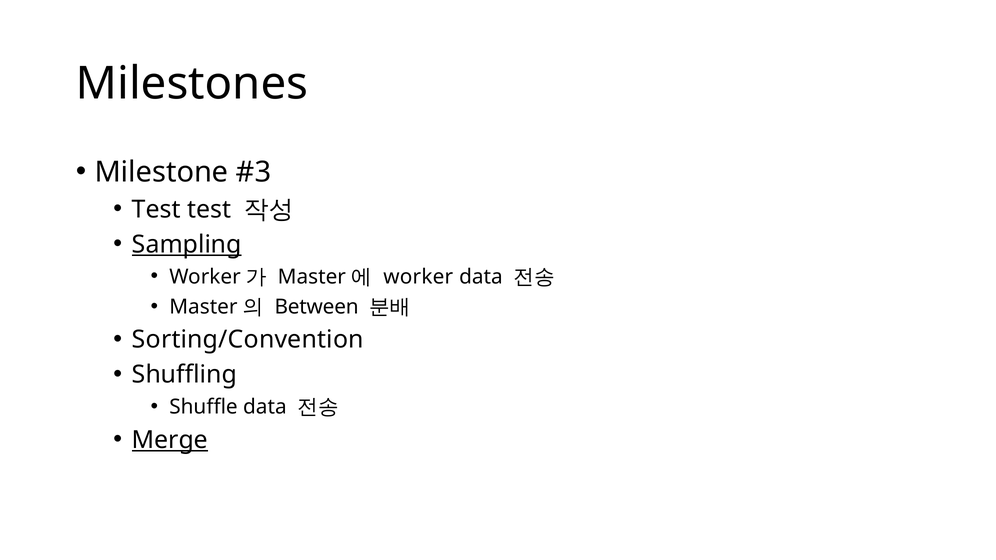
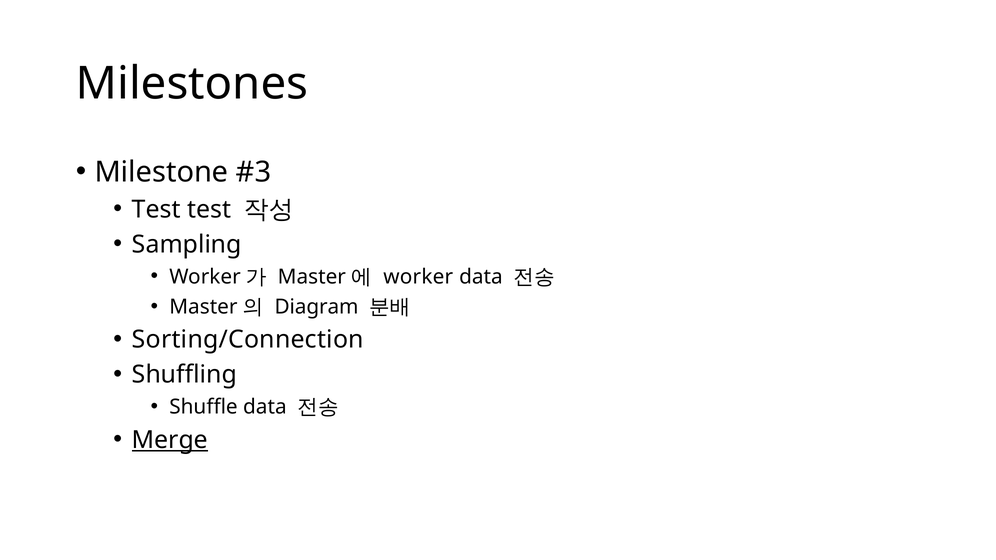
Sampling underline: present -> none
Between: Between -> Diagram
Sorting/Convention: Sorting/Convention -> Sorting/Connection
